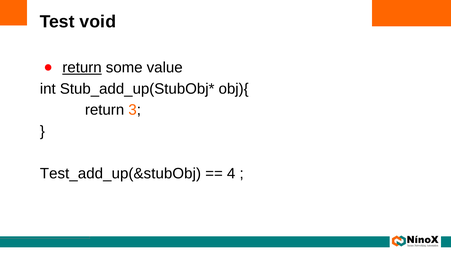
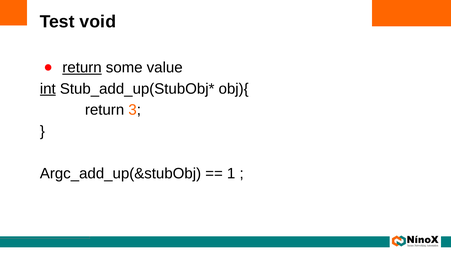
int underline: none -> present
Test_add_up(&stubObj: Test_add_up(&stubObj -> Argc_add_up(&stubObj
4: 4 -> 1
